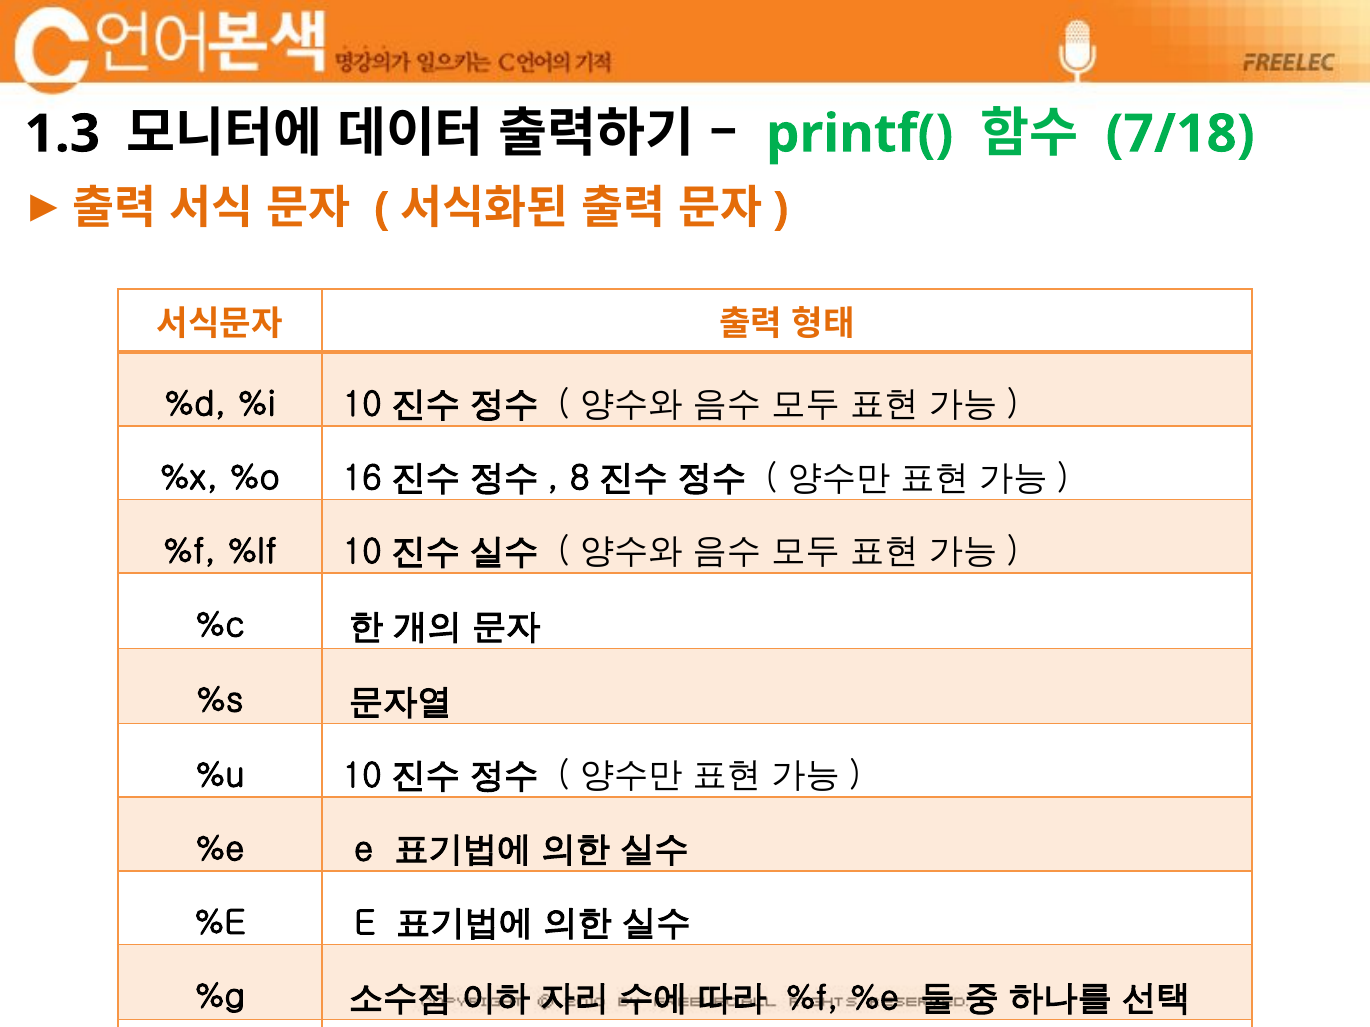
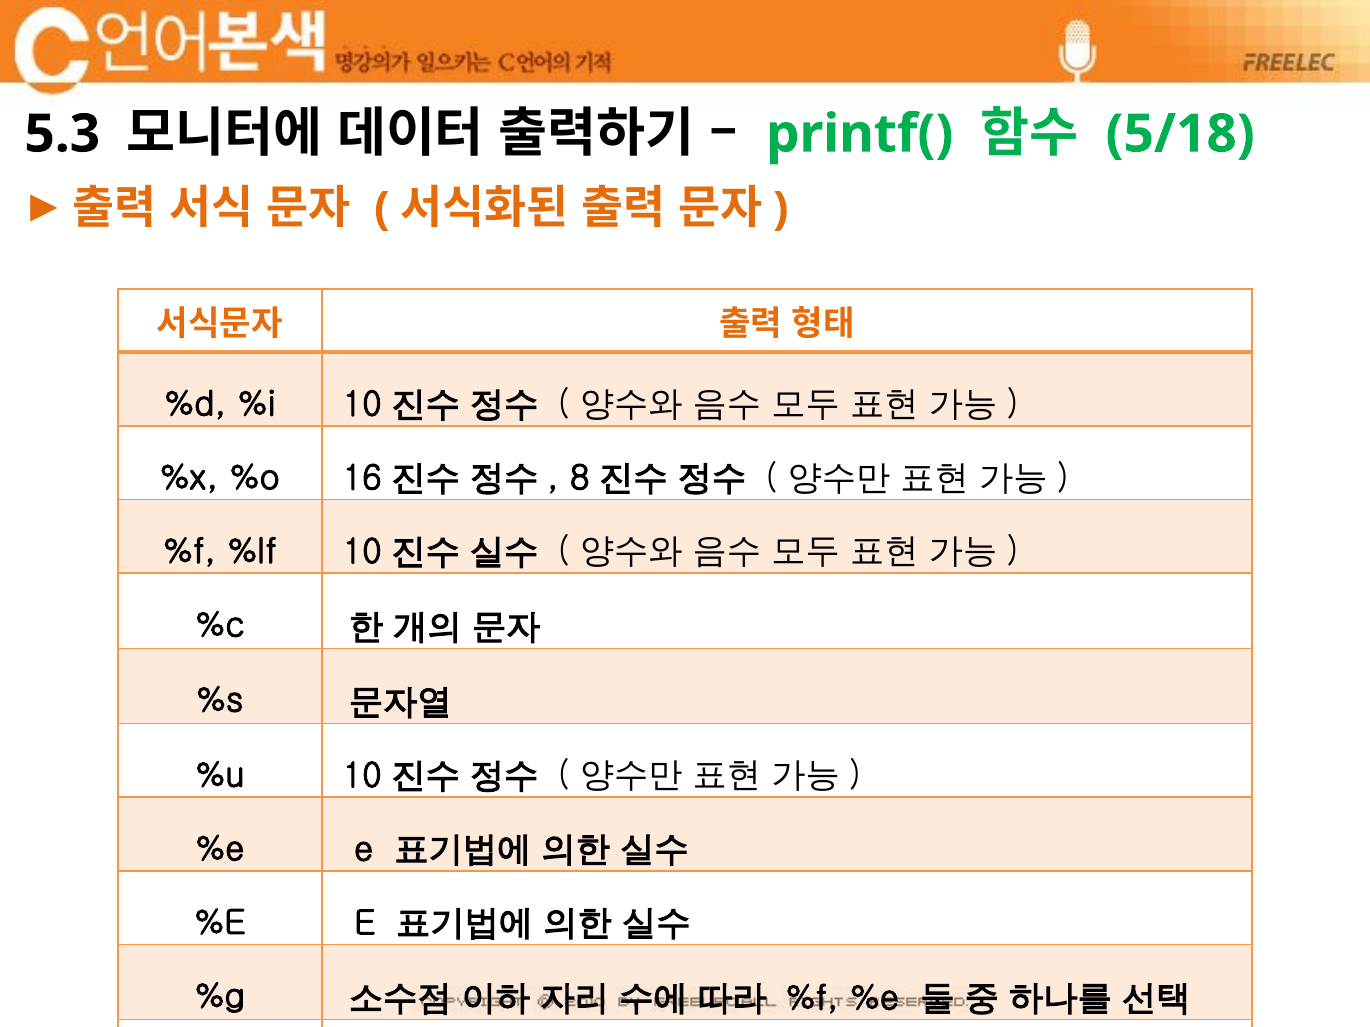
1.3: 1.3 -> 5.3
7/18: 7/18 -> 5/18
